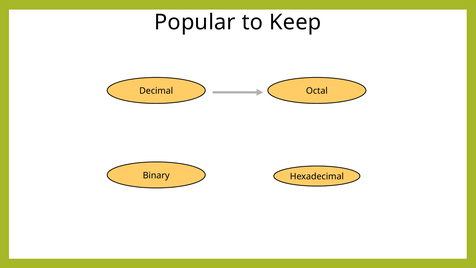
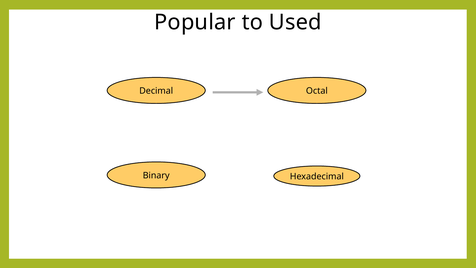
Keep: Keep -> Used
